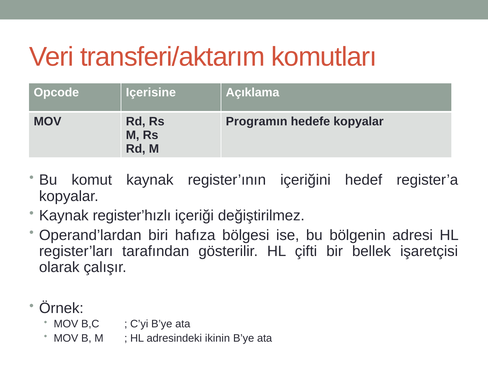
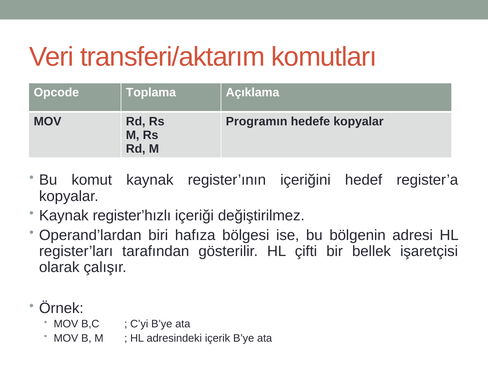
Içerisine: Içerisine -> Toplama
ikinin: ikinin -> içerik
